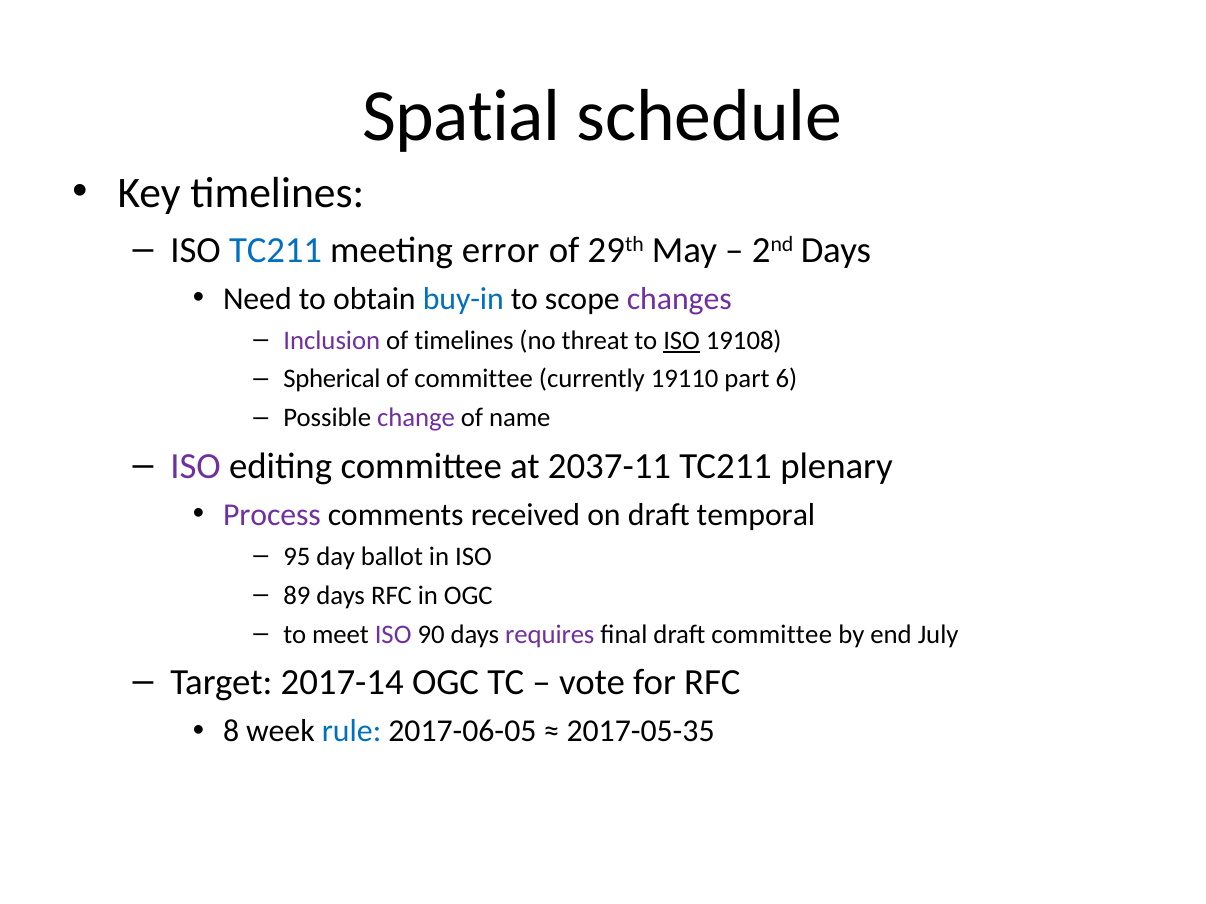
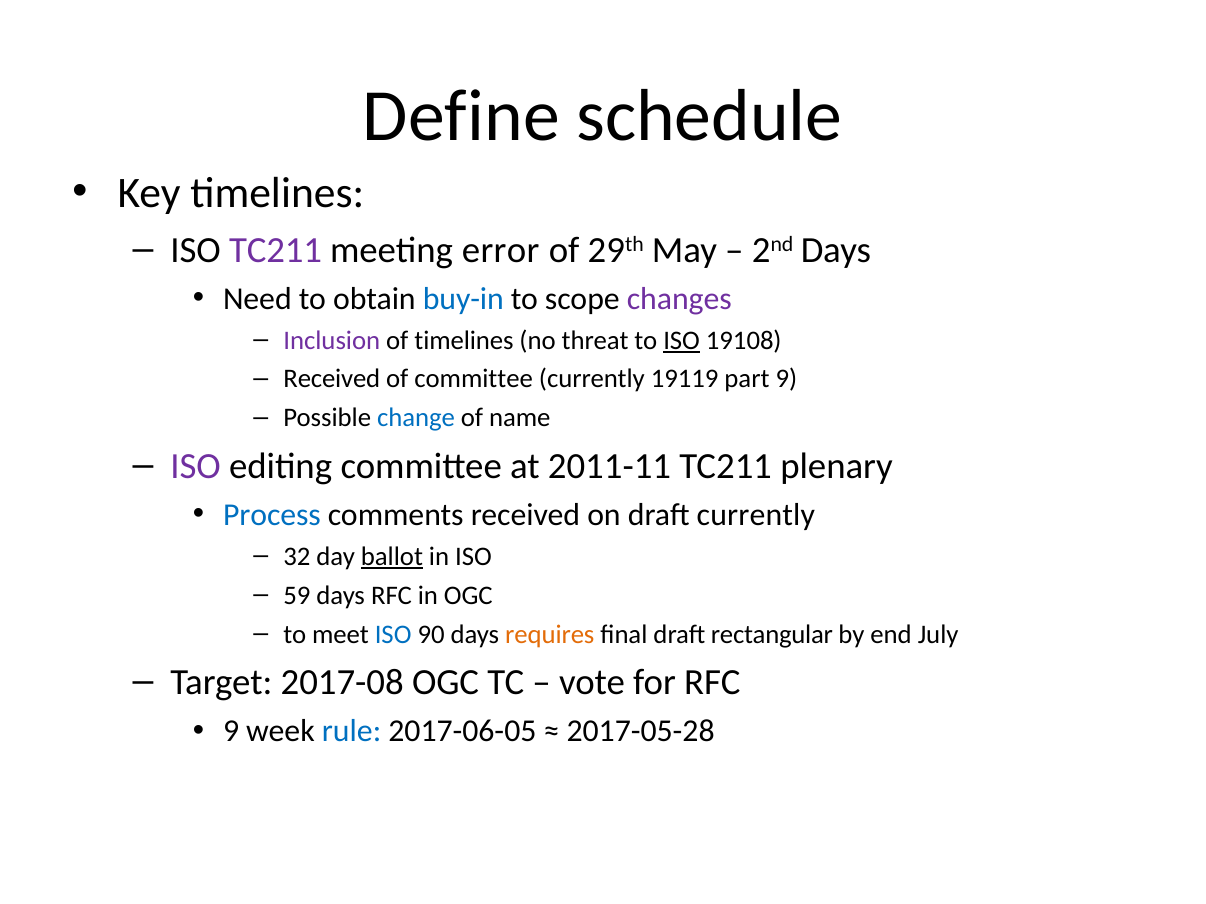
Spatial: Spatial -> Define
TC211 at (275, 250) colour: blue -> purple
Spherical at (332, 379): Spherical -> Received
19110: 19110 -> 19119
part 6: 6 -> 9
change colour: purple -> blue
2037-11: 2037-11 -> 2011-11
Process colour: purple -> blue
draft temporal: temporal -> currently
95: 95 -> 32
ballot underline: none -> present
89: 89 -> 59
ISO at (393, 635) colour: purple -> blue
requires colour: purple -> orange
draft committee: committee -> rectangular
2017-14: 2017-14 -> 2017-08
8 at (231, 732): 8 -> 9
2017-05-35: 2017-05-35 -> 2017-05-28
